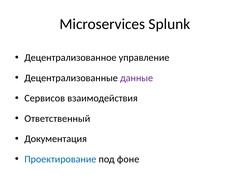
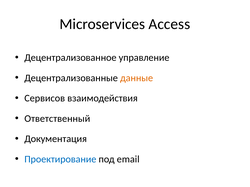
Splunk: Splunk -> Access
данные colour: purple -> orange
фоне: фоне -> email
